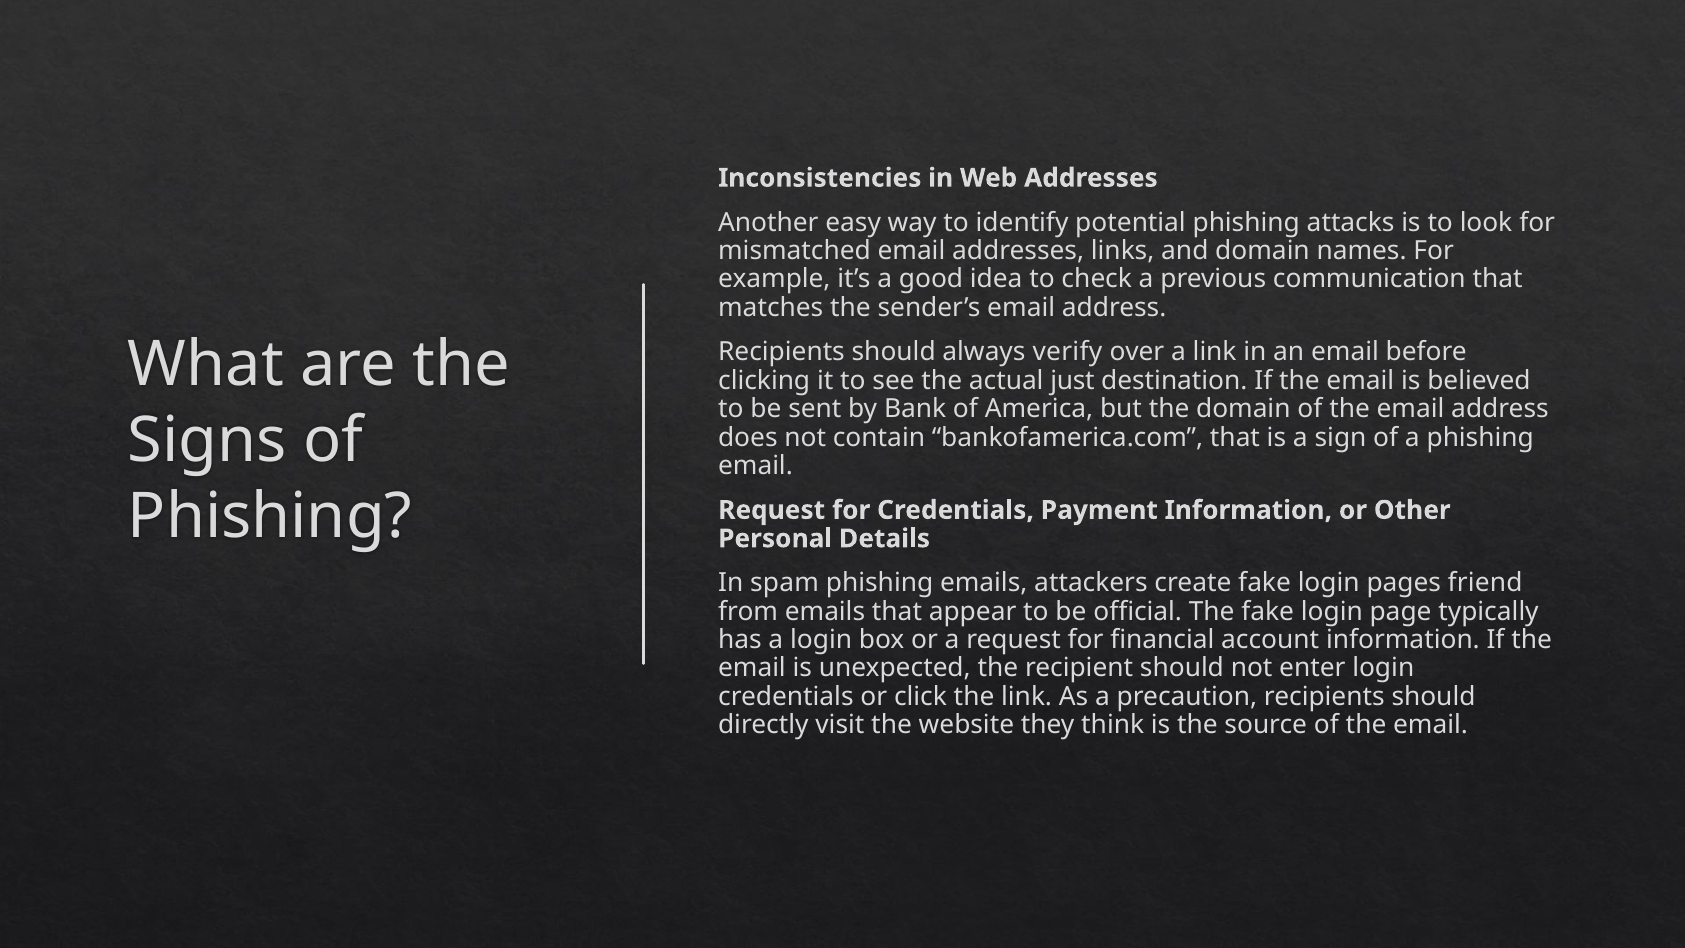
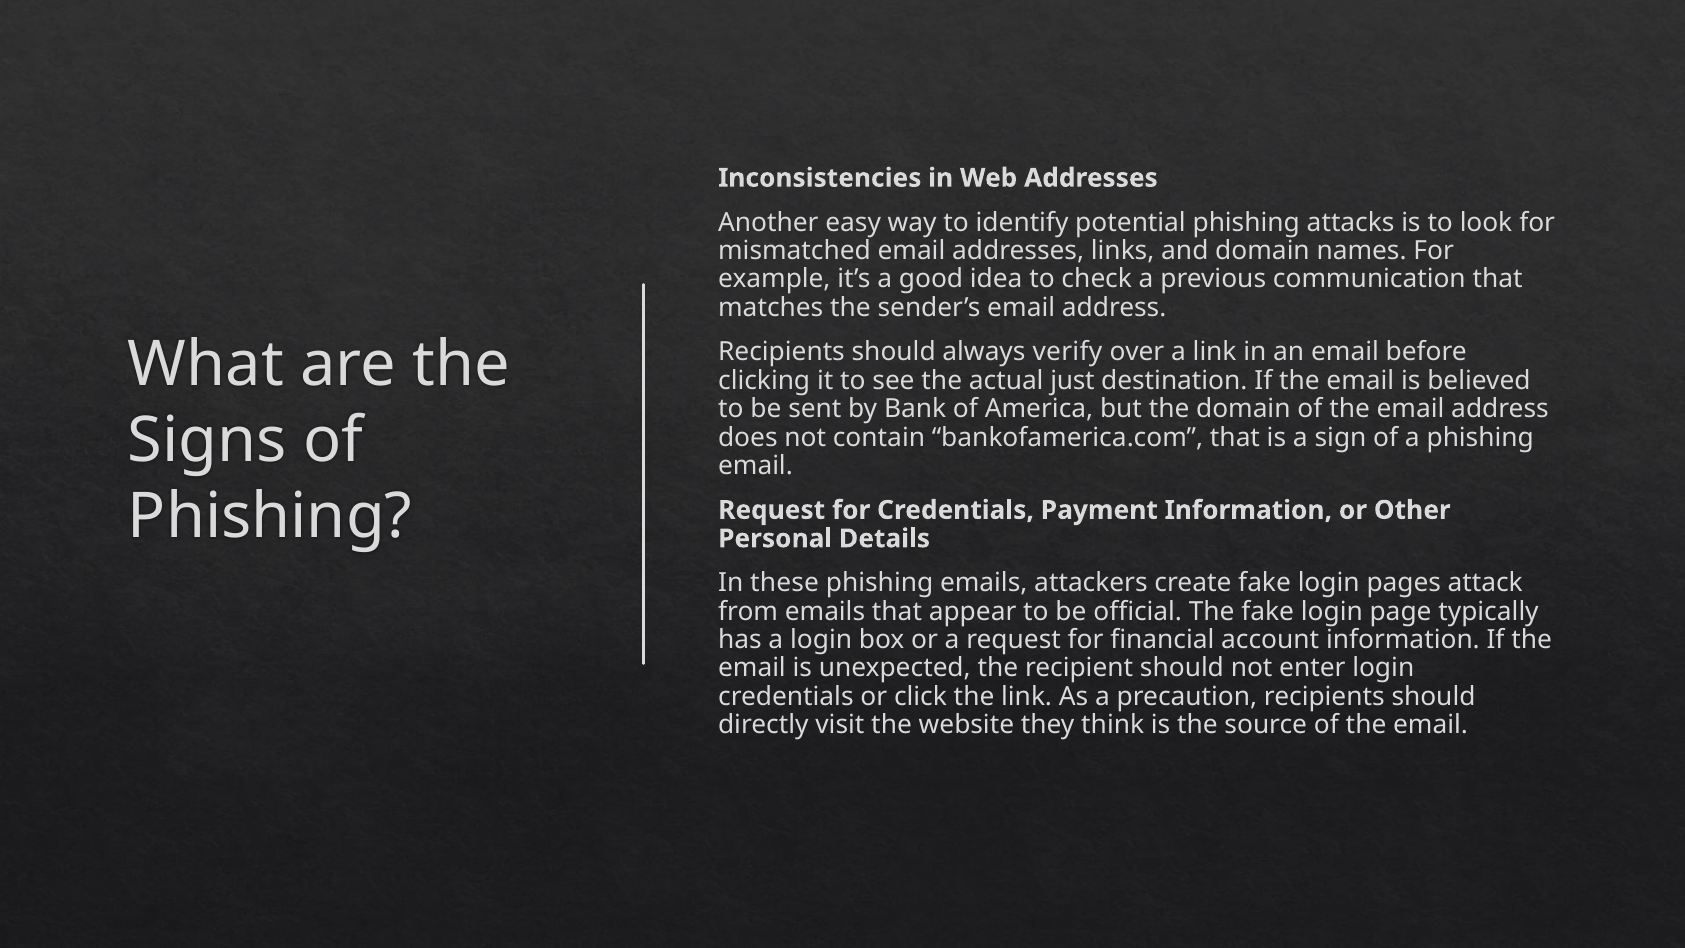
spam: spam -> these
friend: friend -> attack
